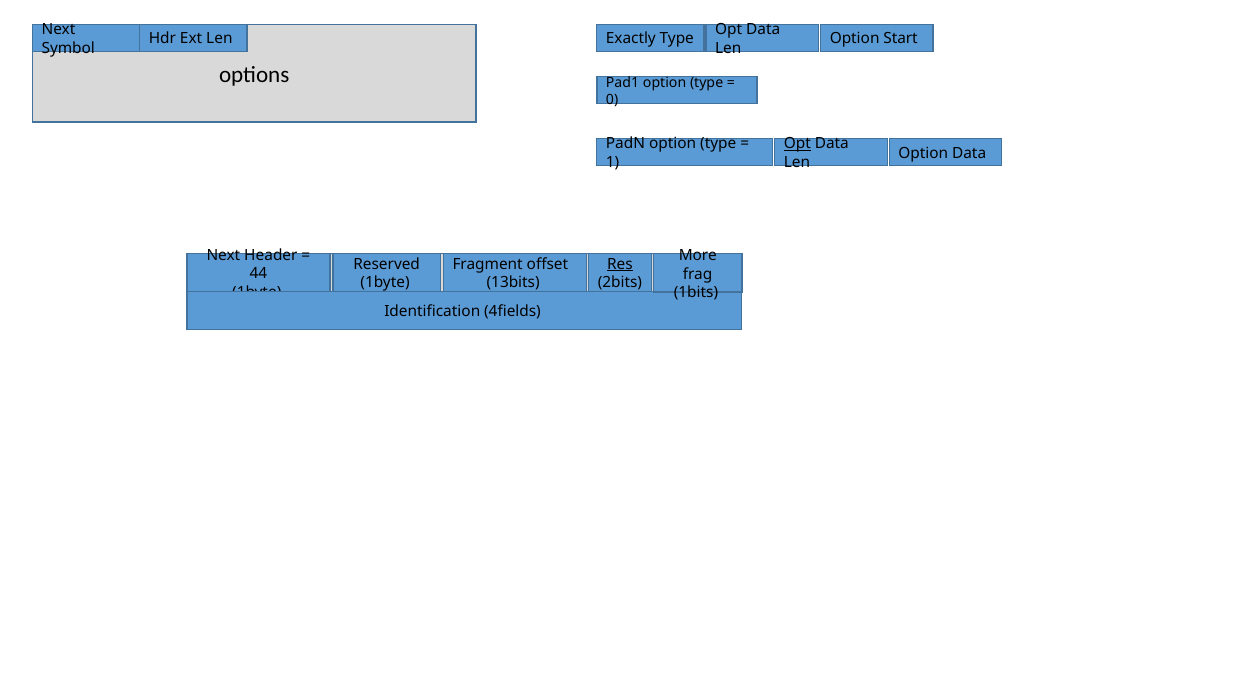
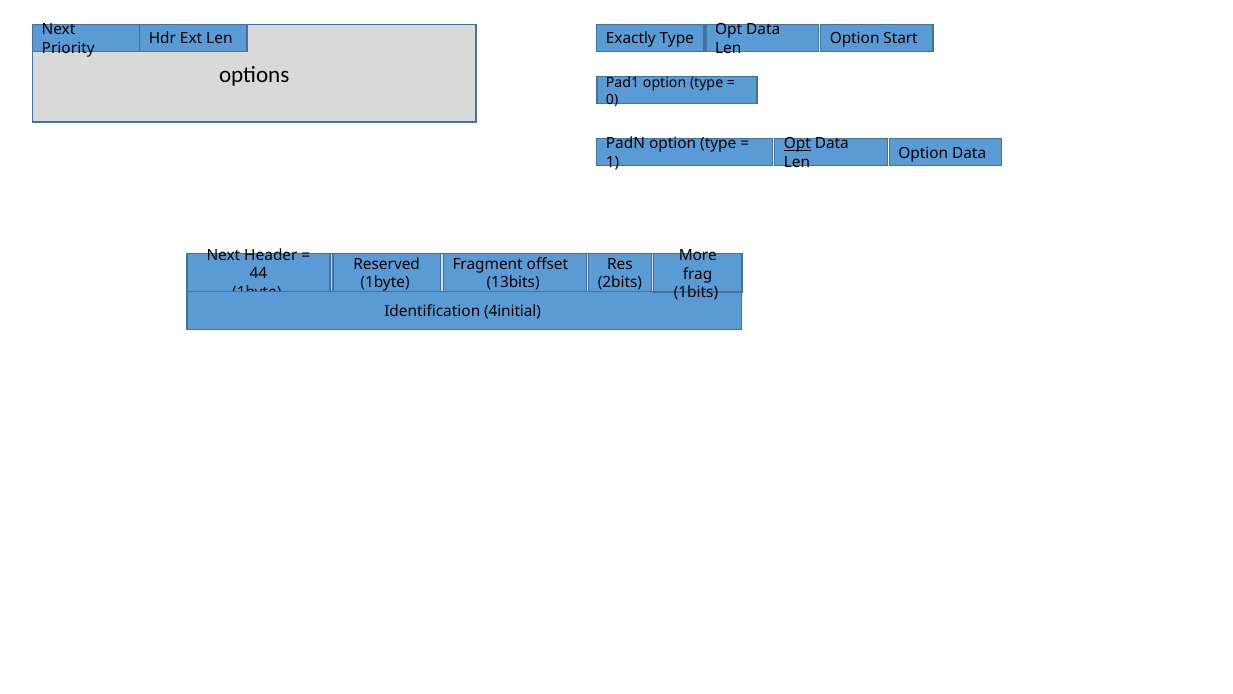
Symbol: Symbol -> Priority
Res underline: present -> none
4fields: 4fields -> 4initial
